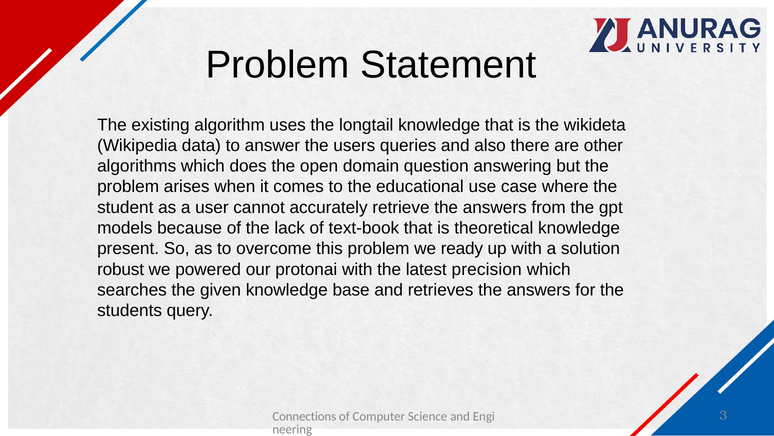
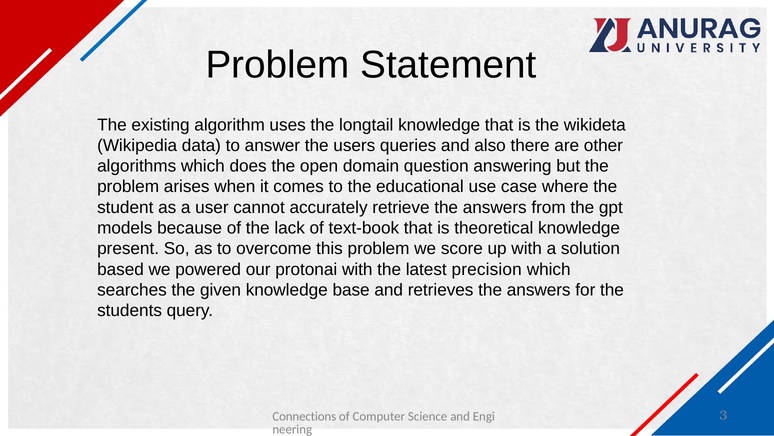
ready: ready -> score
robust: robust -> based
